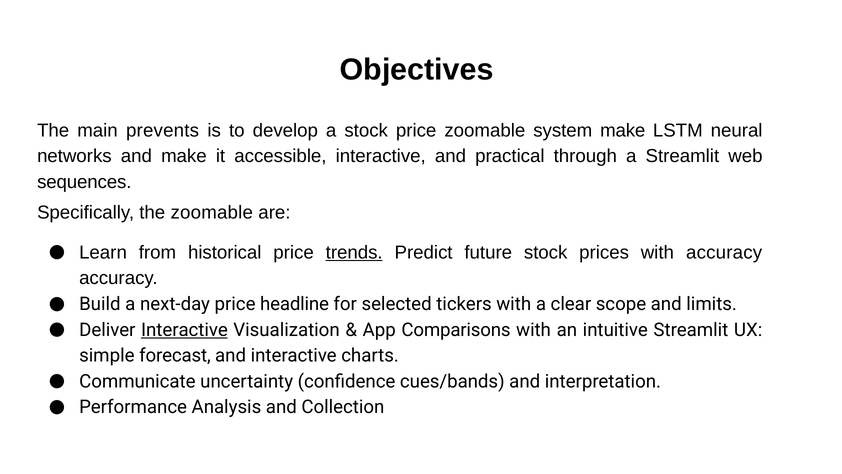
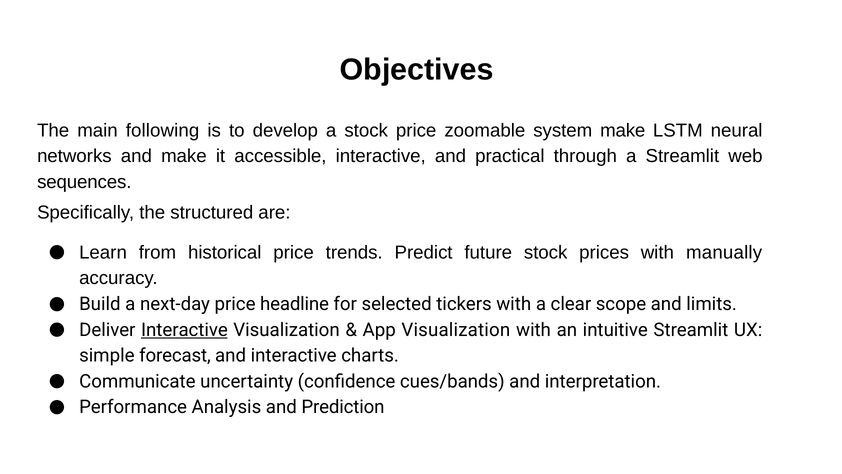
prevents: prevents -> following
the zoomable: zoomable -> structured
trends underline: present -> none
with accuracy: accuracy -> manually
App Comparisons: Comparisons -> Visualization
Collection: Collection -> Prediction
